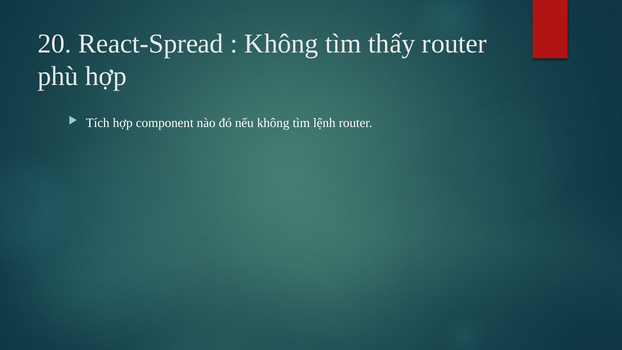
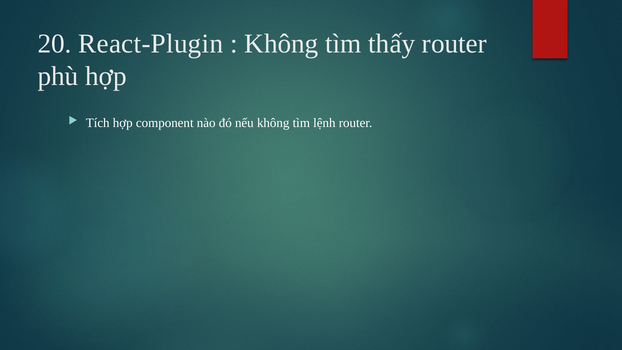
React-Spread: React-Spread -> React-Plugin
